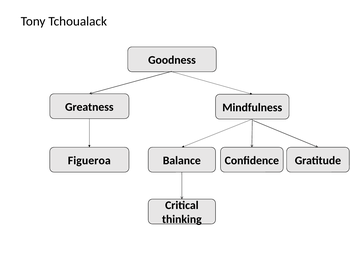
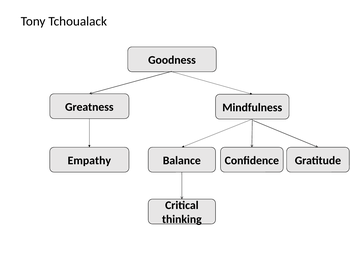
Figueroa: Figueroa -> Empathy
